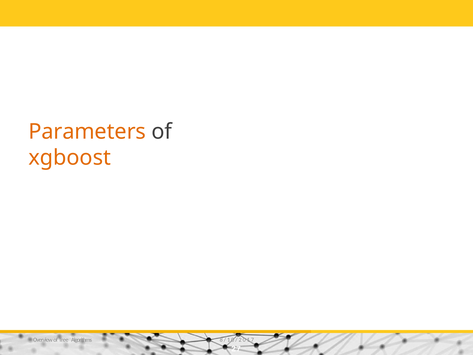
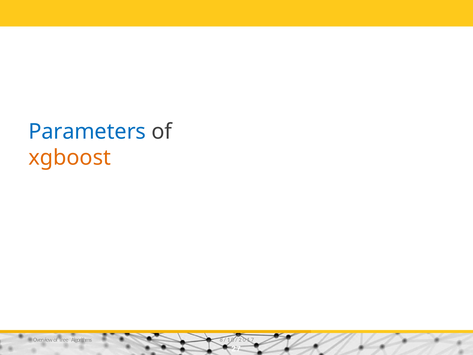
Parameters colour: orange -> blue
